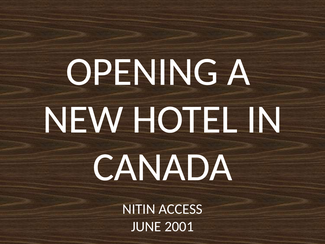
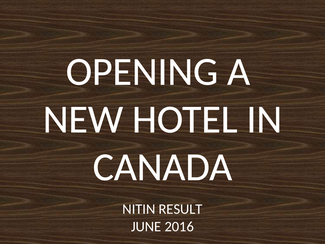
ACCESS: ACCESS -> RESULT
2001: 2001 -> 2016
